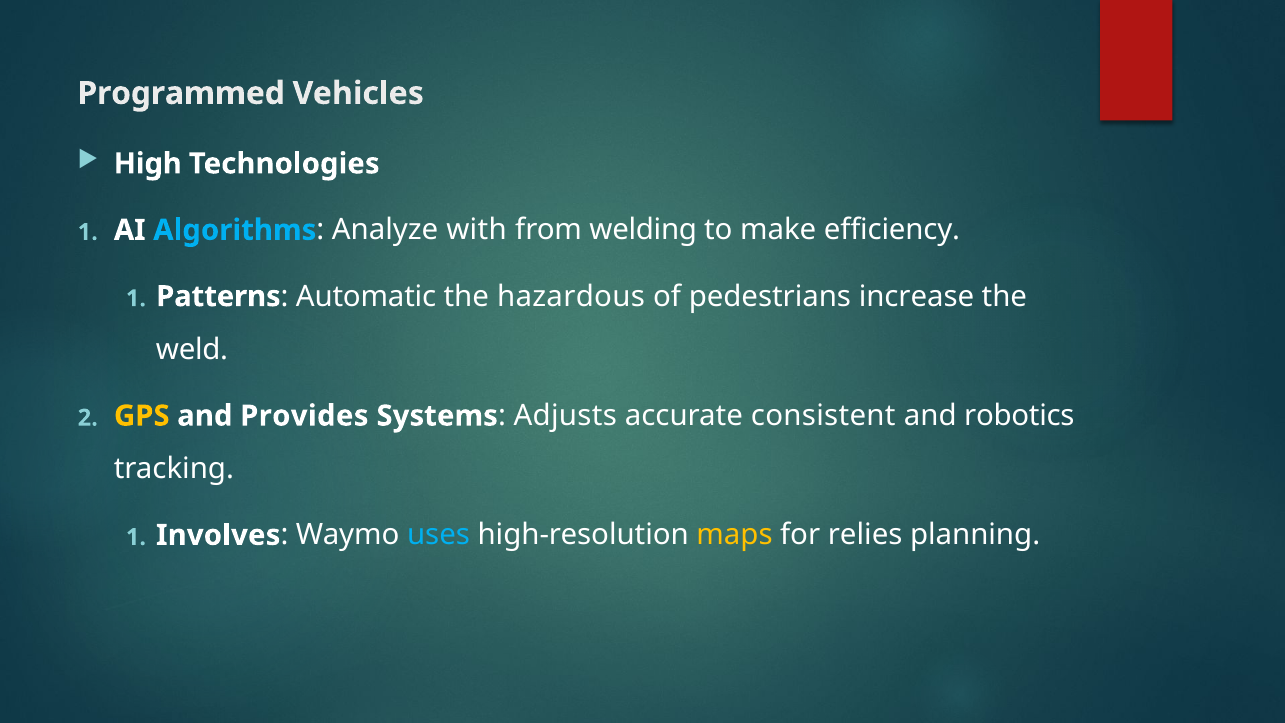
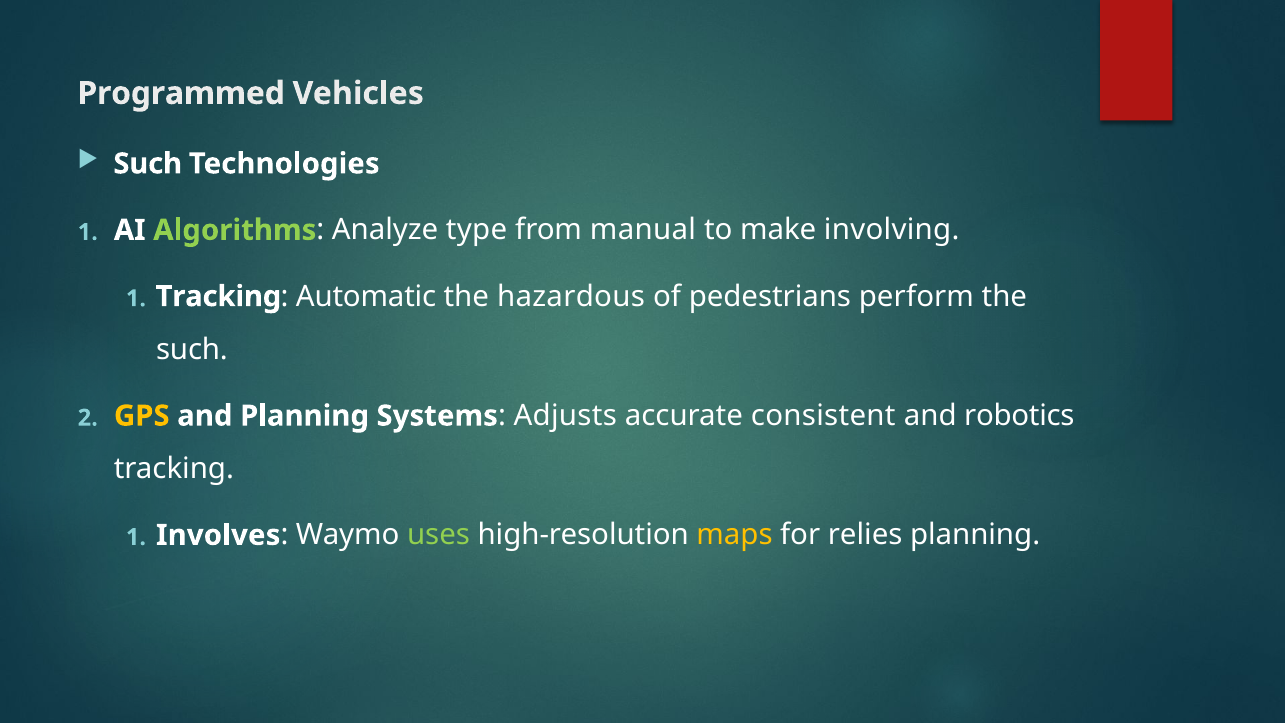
High at (148, 164): High -> Such
Algorithms colour: light blue -> light green
with: with -> type
welding: welding -> manual
efficiency: efficiency -> involving
Patterns at (218, 296): Patterns -> Tracking
increase: increase -> perform
weld at (192, 349): weld -> such
and Provides: Provides -> Planning
uses colour: light blue -> light green
